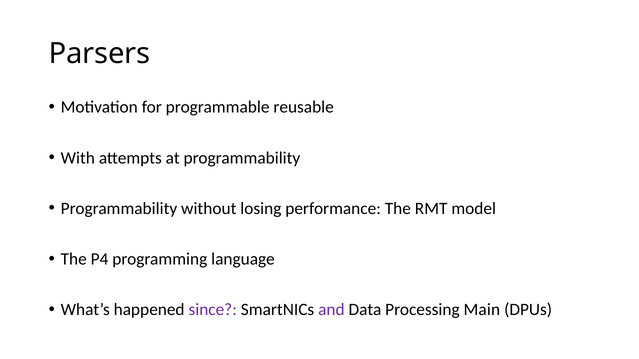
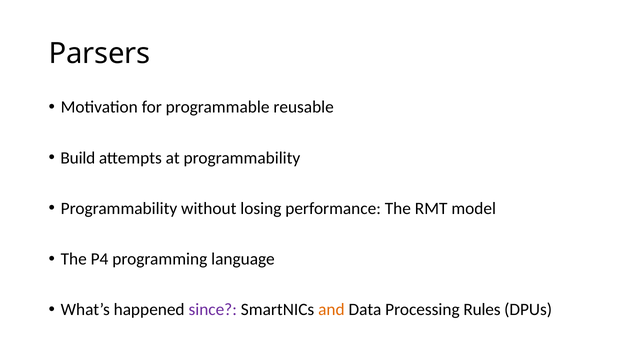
With: With -> Build
and colour: purple -> orange
Main: Main -> Rules
